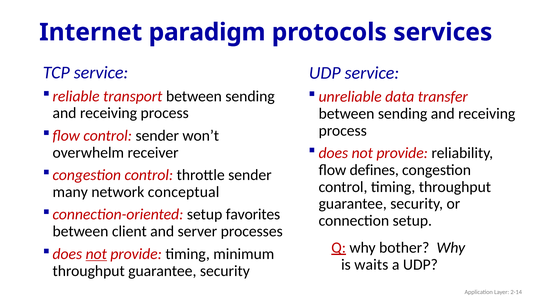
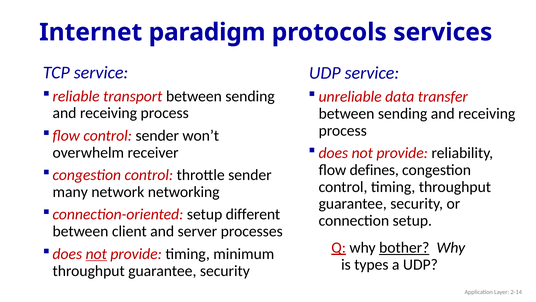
conceptual: conceptual -> networking
favorites: favorites -> different
bother underline: none -> present
waits: waits -> types
